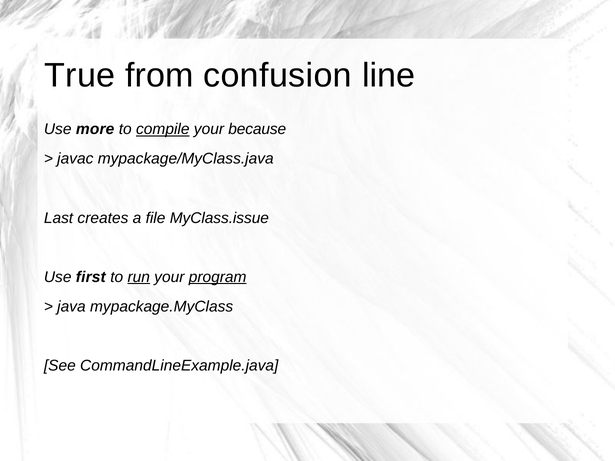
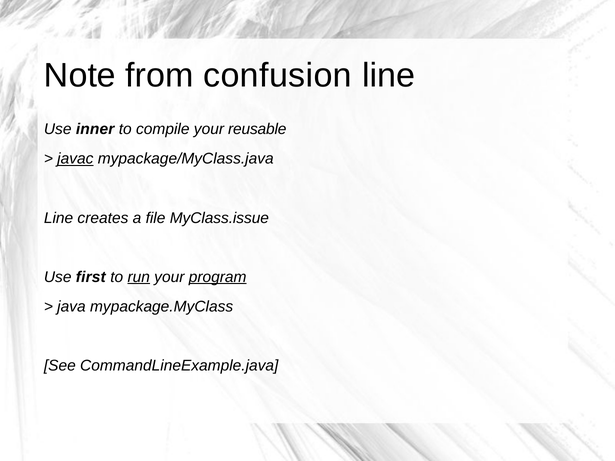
True: True -> Note
more: more -> inner
compile underline: present -> none
because: because -> reusable
javac underline: none -> present
Last at (59, 218): Last -> Line
